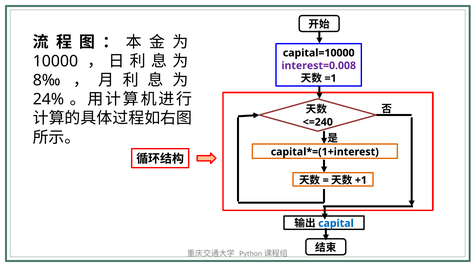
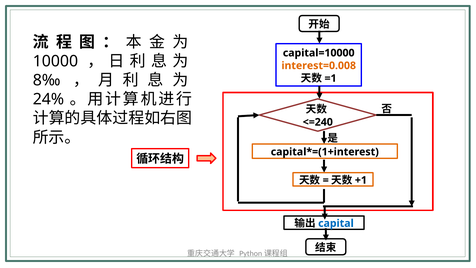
interest=0.008 colour: purple -> orange
